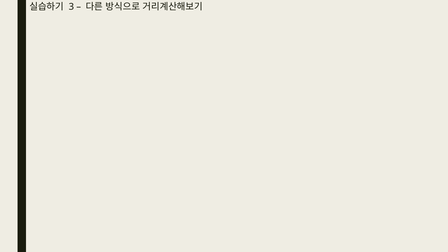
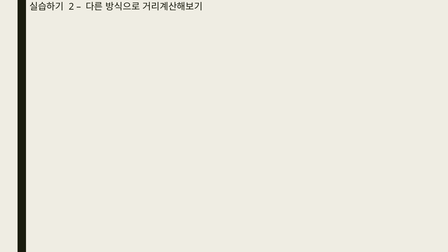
3: 3 -> 2
